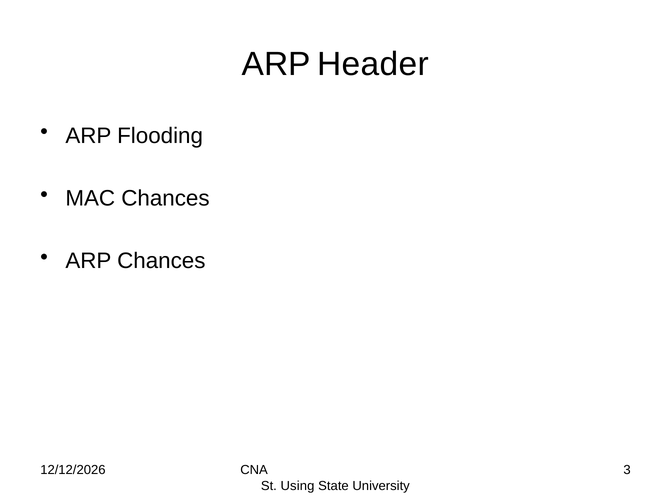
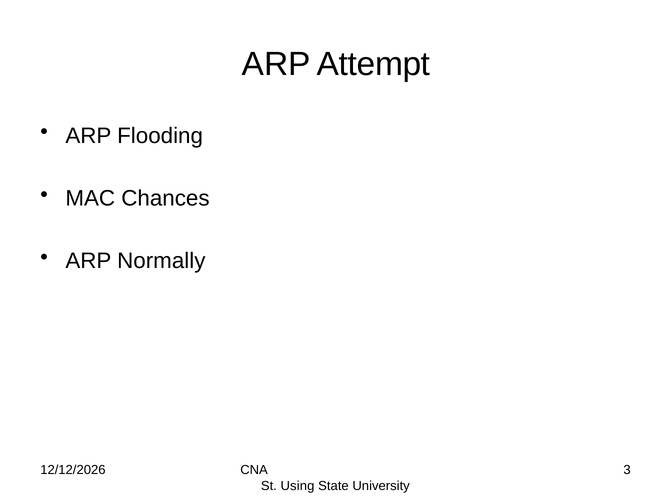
Header: Header -> Attempt
ARP Chances: Chances -> Normally
